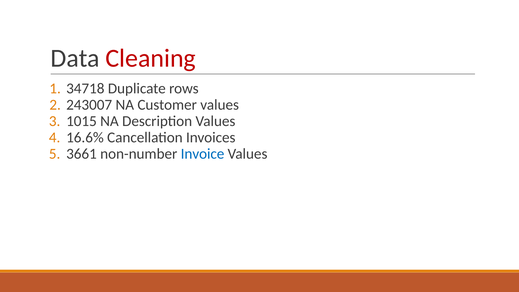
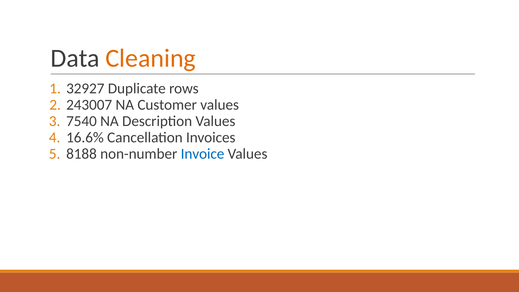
Cleaning colour: red -> orange
34718: 34718 -> 32927
1015: 1015 -> 7540
3661: 3661 -> 8188
